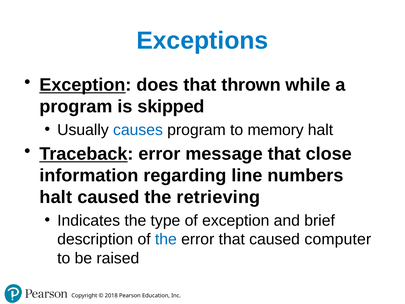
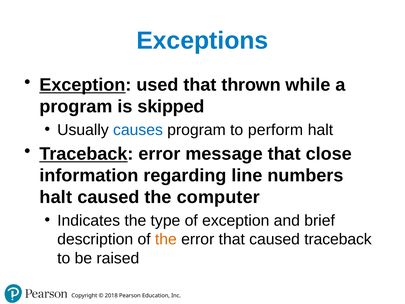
does: does -> used
memory: memory -> perform
retrieving: retrieving -> computer
the at (166, 239) colour: blue -> orange
caused computer: computer -> traceback
